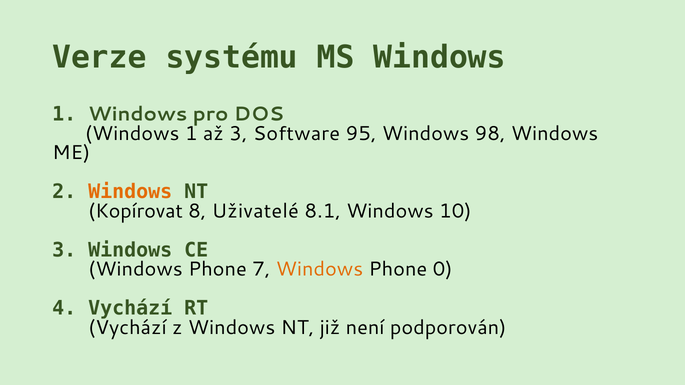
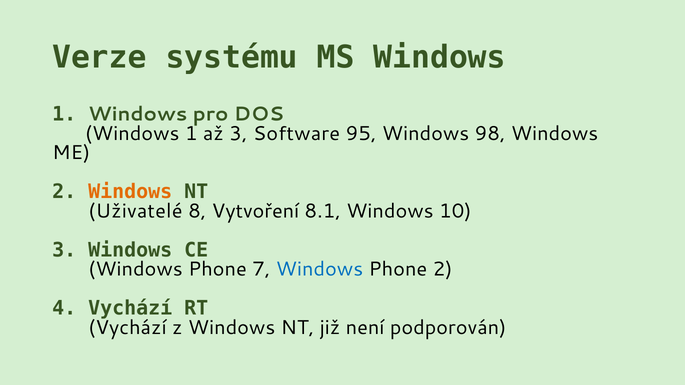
Kopírovat: Kopírovat -> Uživatelé
Uživatelé: Uživatelé -> Vytvoření
Windows at (320, 270) colour: orange -> blue
Phone 0: 0 -> 2
